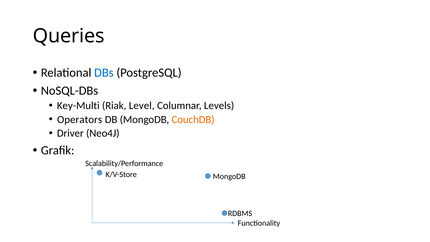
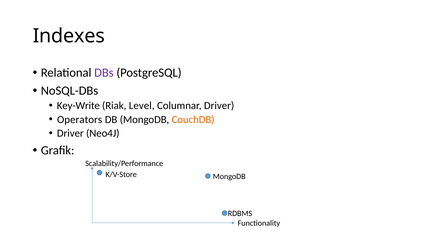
Queries: Queries -> Indexes
DBs colour: blue -> purple
Key-Multi: Key-Multi -> Key-Write
Columnar Levels: Levels -> Driver
